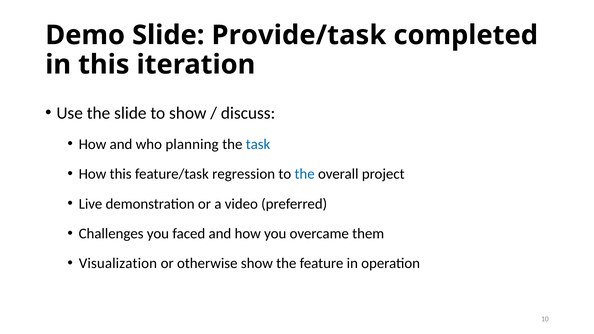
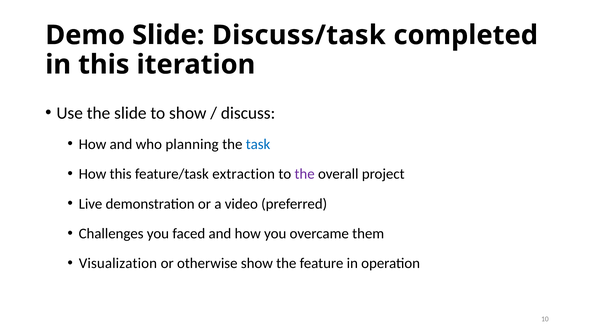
Provide/task: Provide/task -> Discuss/task
regression: regression -> extraction
the at (305, 174) colour: blue -> purple
